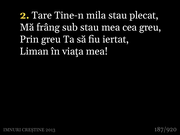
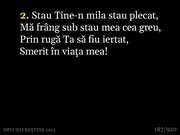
2 Tare: Tare -> Stau
Prin greu: greu -> rugă
Liman: Liman -> Smerit
